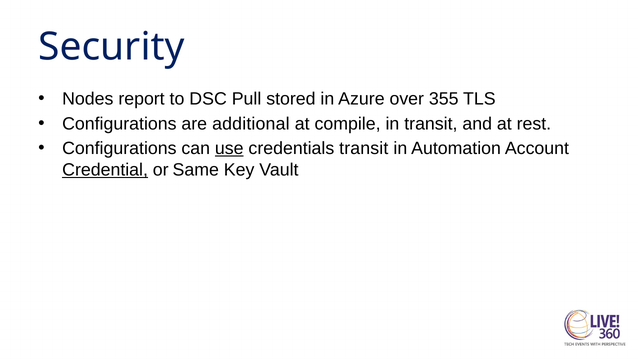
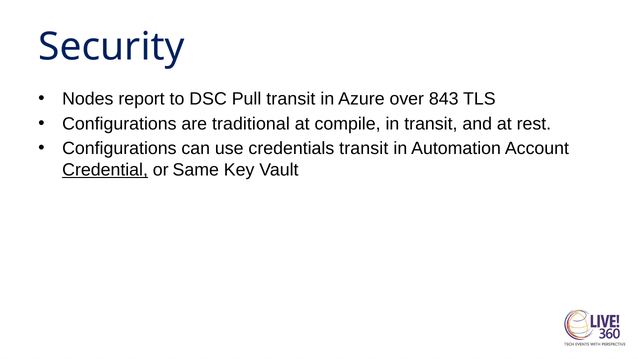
Pull stored: stored -> transit
355: 355 -> 843
additional: additional -> traditional
use underline: present -> none
